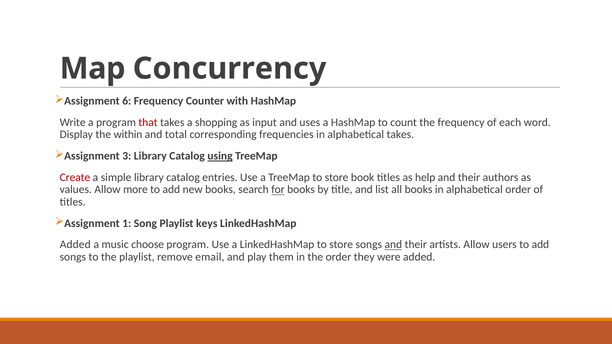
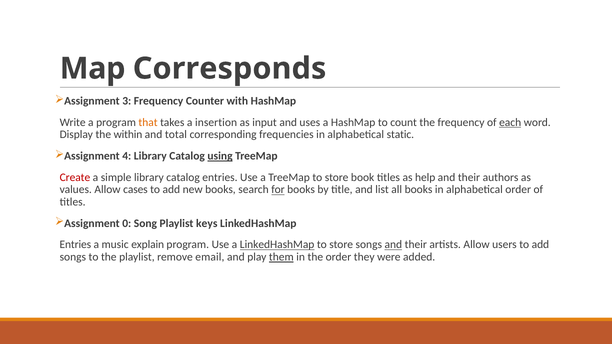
Concurrency: Concurrency -> Corresponds
6: 6 -> 3
that colour: red -> orange
shopping: shopping -> insertion
each underline: none -> present
alphabetical takes: takes -> static
3: 3 -> 4
more: more -> cases
1: 1 -> 0
Added at (75, 245): Added -> Entries
choose: choose -> explain
LinkedHashMap at (277, 245) underline: none -> present
them underline: none -> present
